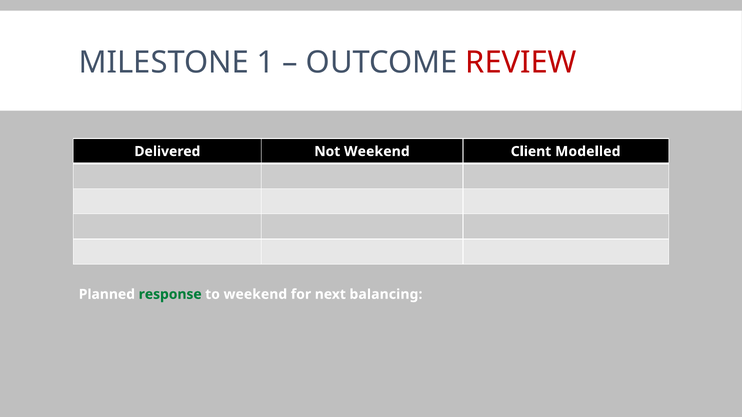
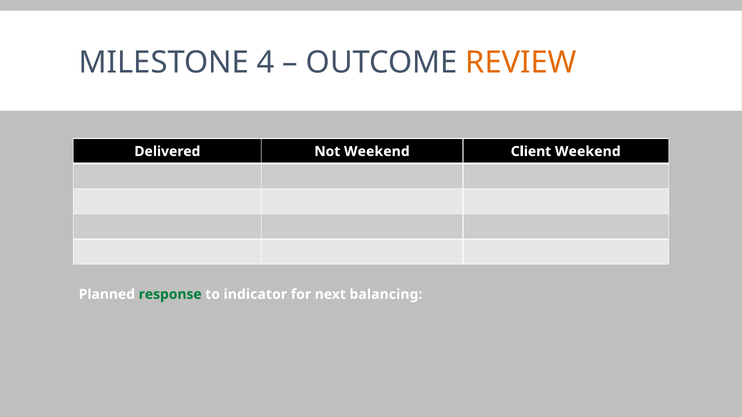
1: 1 -> 4
REVIEW colour: red -> orange
Client Modelled: Modelled -> Weekend
to weekend: weekend -> indicator
